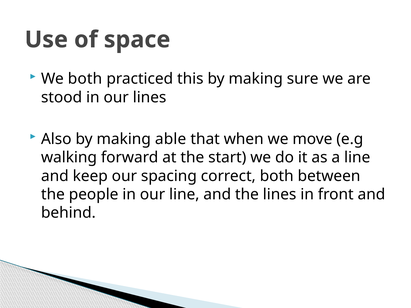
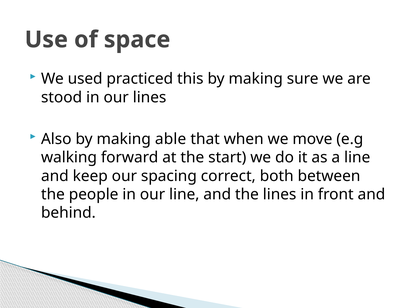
We both: both -> used
